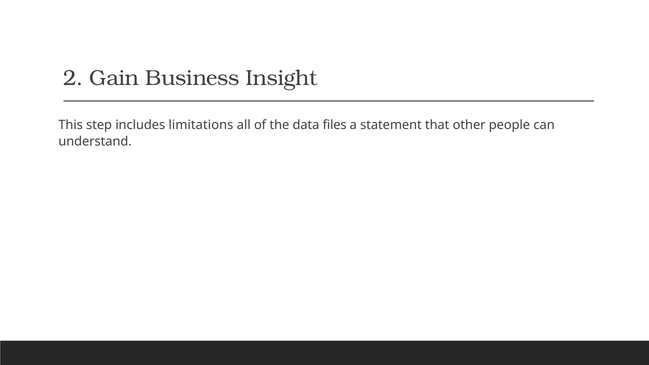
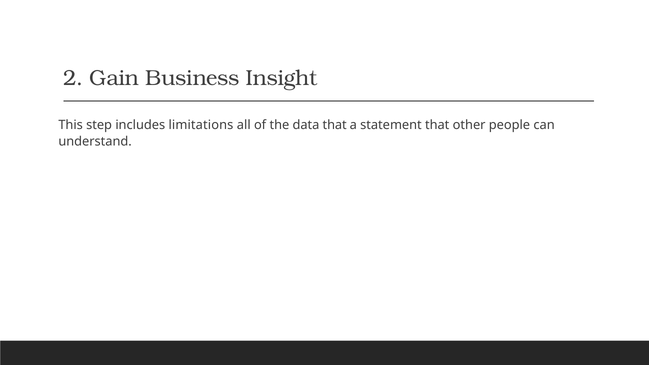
data files: files -> that
